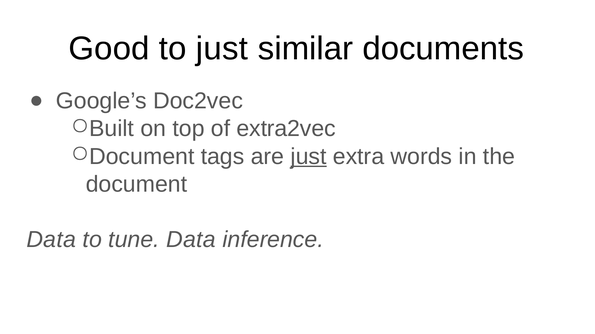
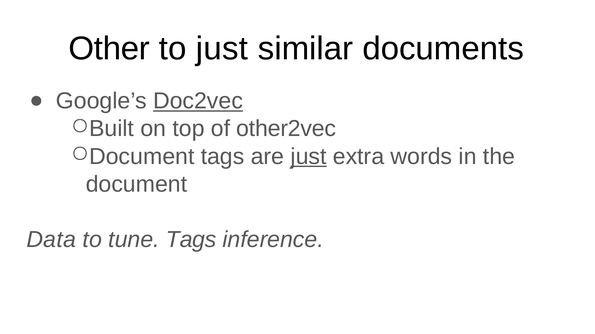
Good: Good -> Other
Doc2vec underline: none -> present
extra2vec: extra2vec -> other2vec
tune Data: Data -> Tags
